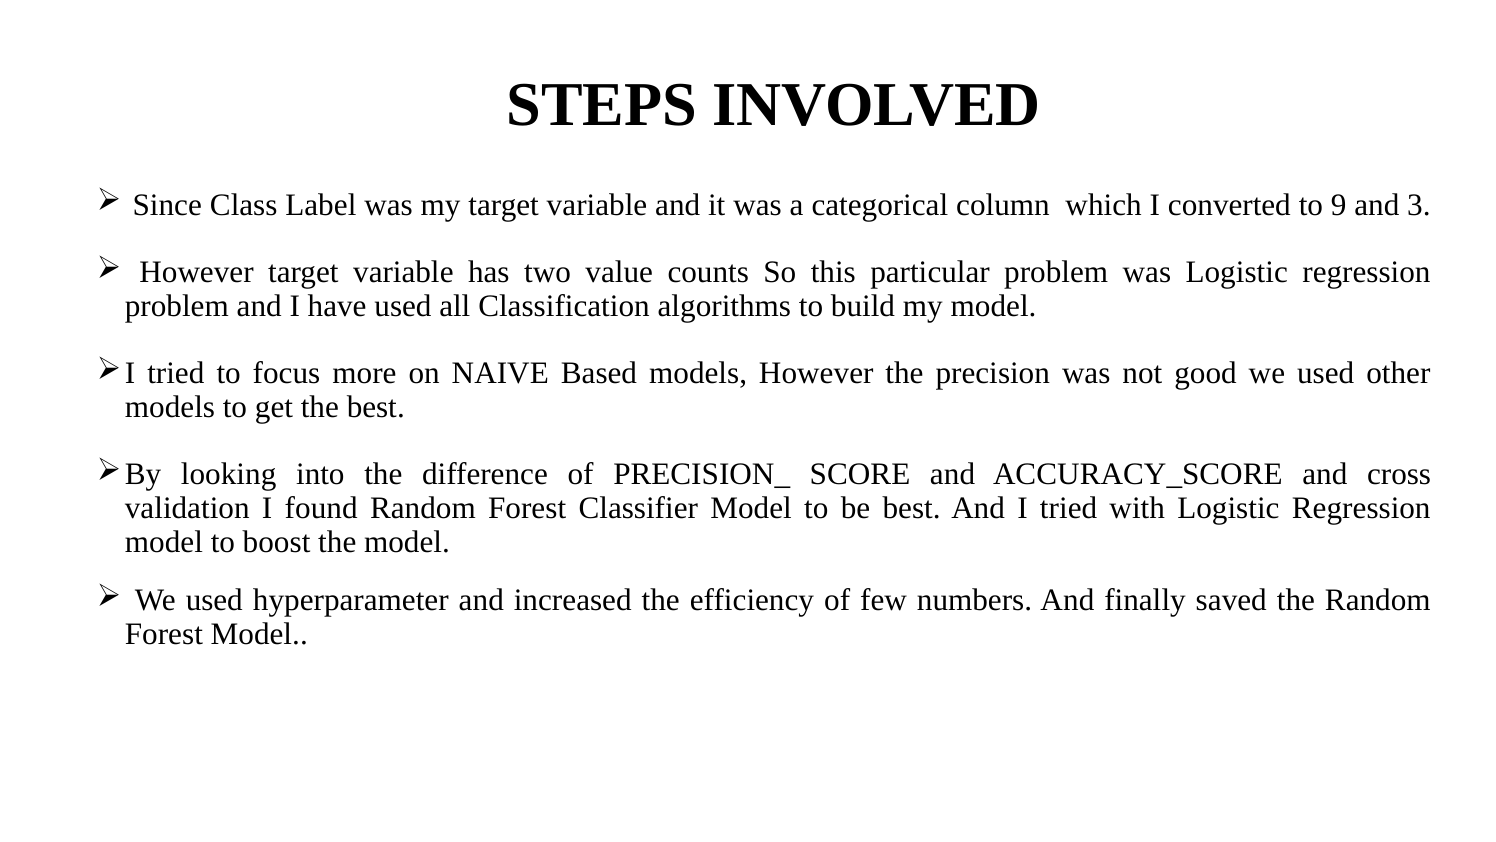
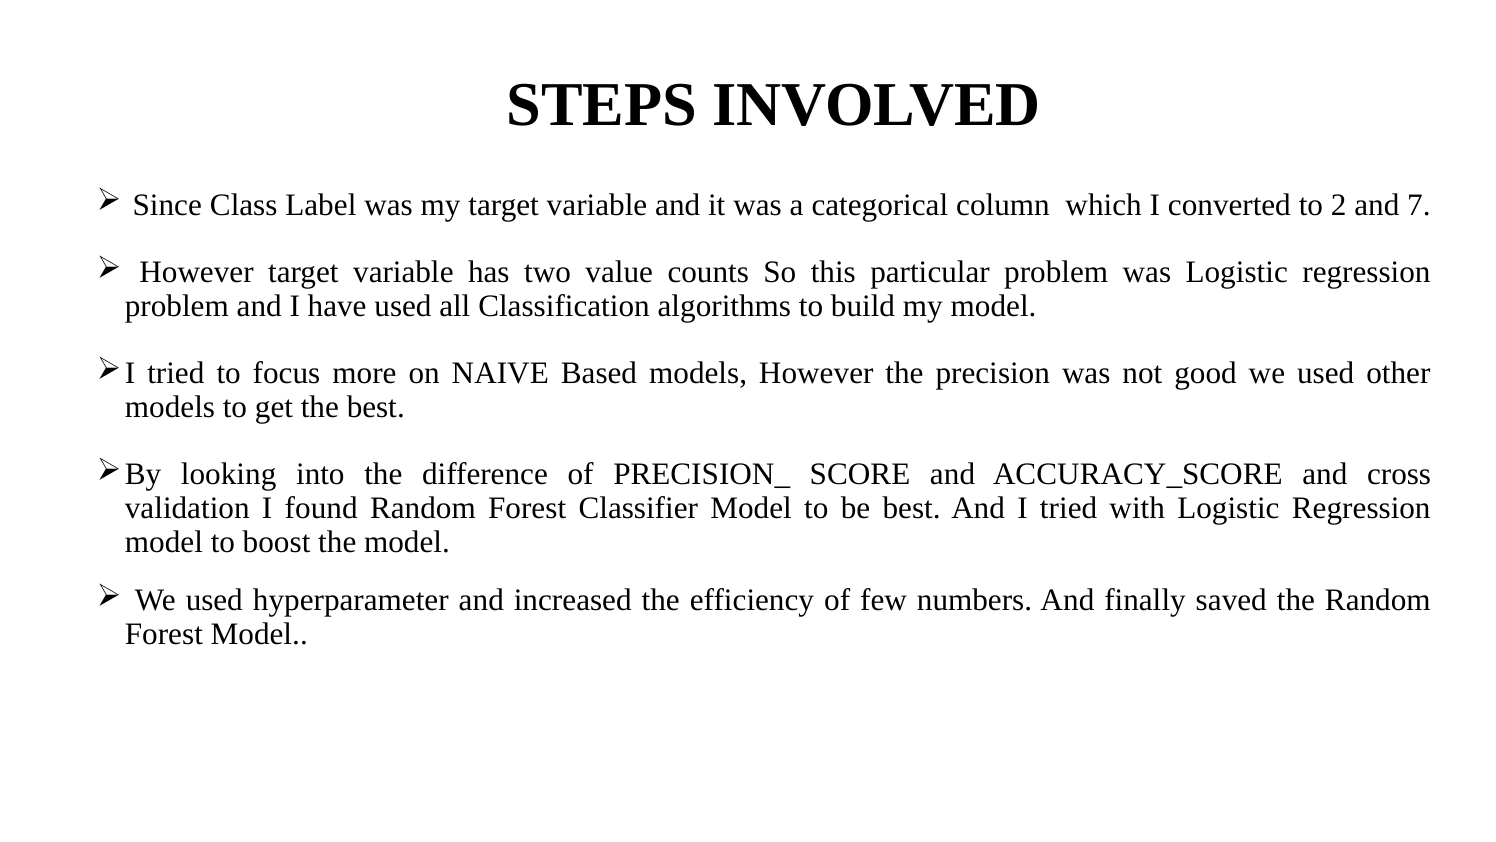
9: 9 -> 2
3: 3 -> 7
